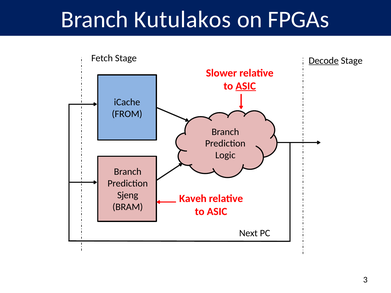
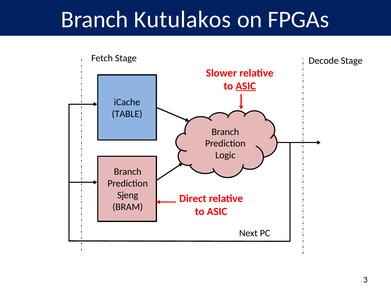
Decode underline: present -> none
FROM: FROM -> TABLE
Kaveh: Kaveh -> Direct
